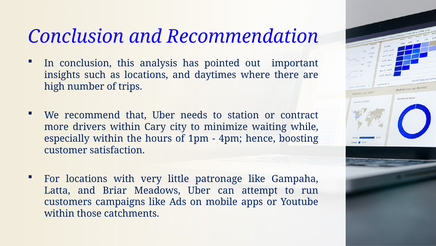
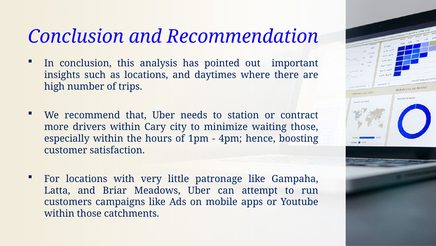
waiting while: while -> those
